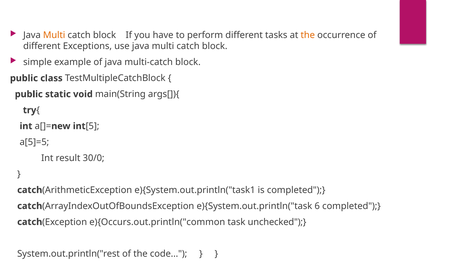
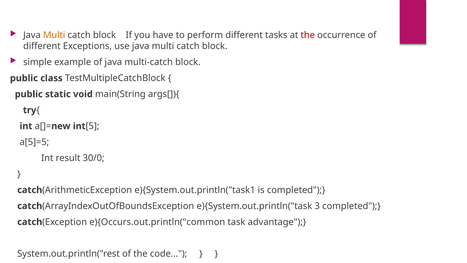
the at (308, 35) colour: orange -> red
6: 6 -> 3
unchecked: unchecked -> advantage
